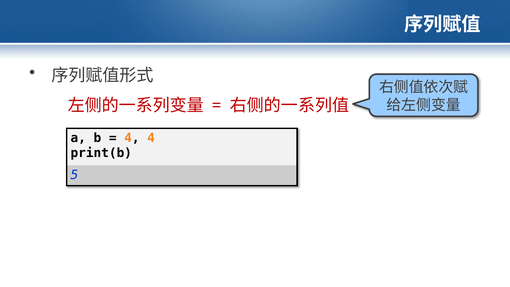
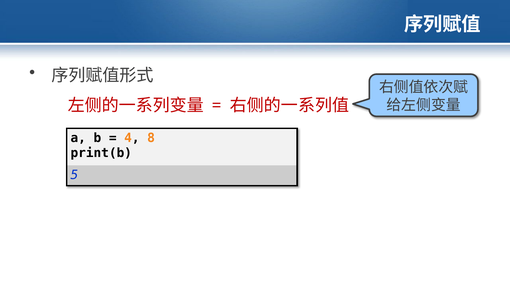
4 4: 4 -> 8
